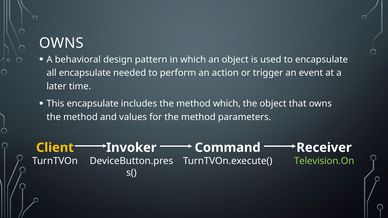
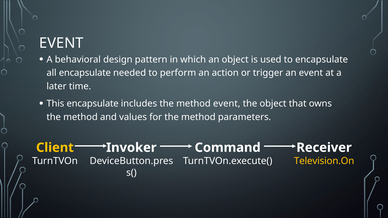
OWNS at (61, 43): OWNS -> EVENT
method which: which -> event
Television.On colour: light green -> yellow
